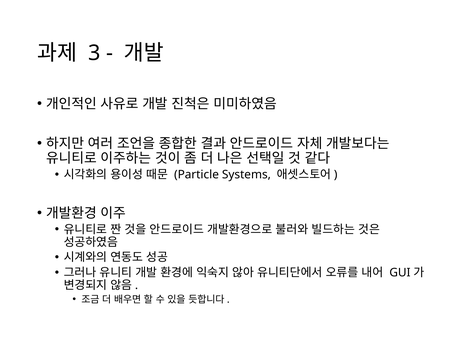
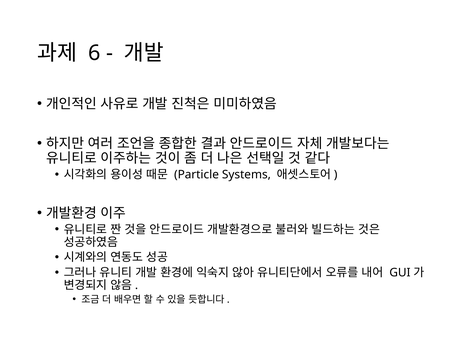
3: 3 -> 6
